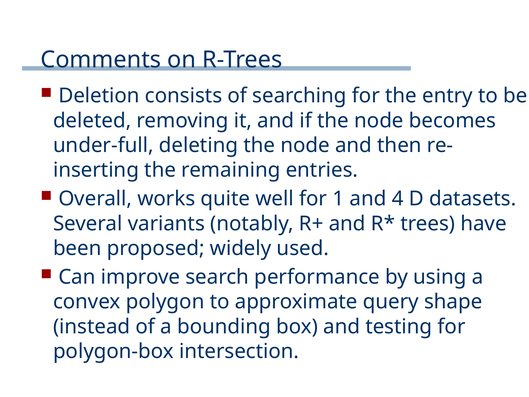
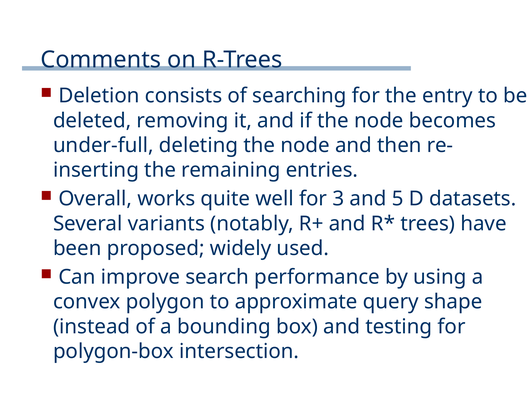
1: 1 -> 3
4: 4 -> 5
